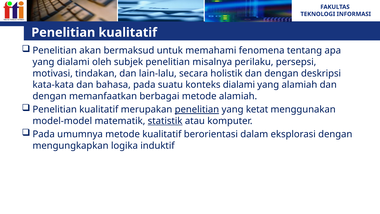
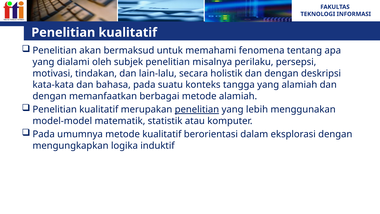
konteks dialami: dialami -> tangga
ketat: ketat -> lebih
statistik underline: present -> none
